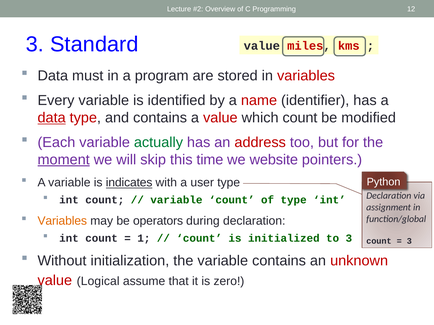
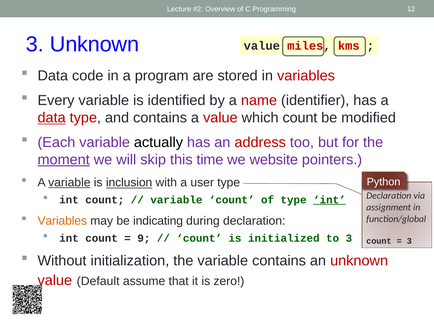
3 Standard: Standard -> Unknown
must: must -> code
actually colour: green -> black
variable at (69, 183) underline: none -> present
indicates: indicates -> inclusion
int at (329, 200) underline: none -> present
operators: operators -> indicating
1: 1 -> 9
Logical: Logical -> Default
